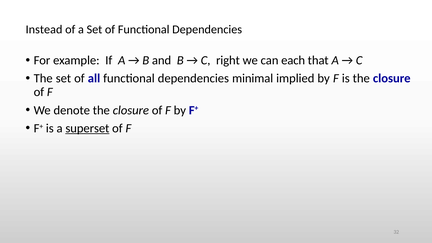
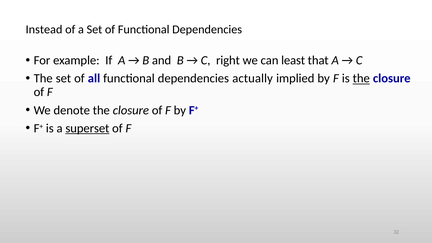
each: each -> least
minimal: minimal -> actually
the at (361, 78) underline: none -> present
